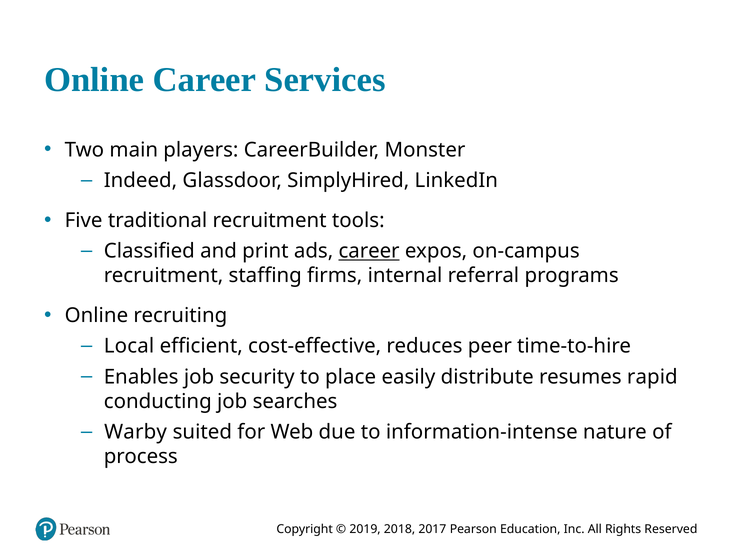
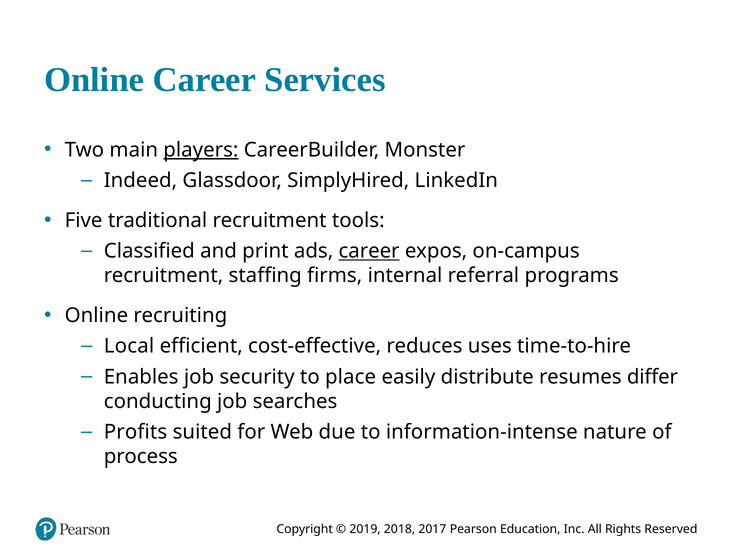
players underline: none -> present
peer: peer -> uses
rapid: rapid -> differ
Warby: Warby -> Profits
